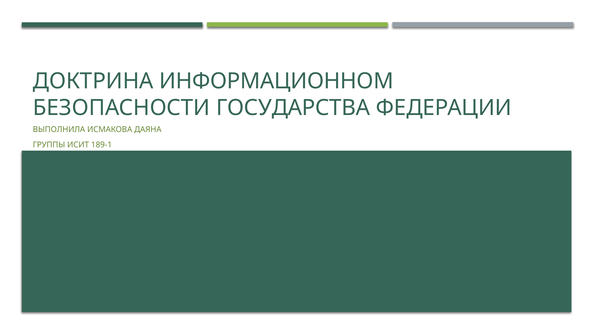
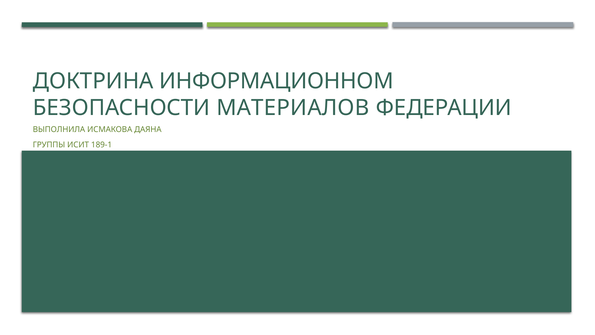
ГОСУДАРСТВА: ГОСУДАРСТВА -> МАТЕРИАЛОВ
